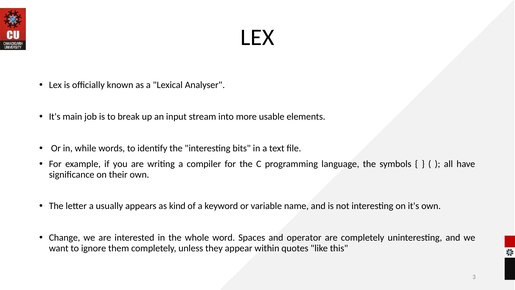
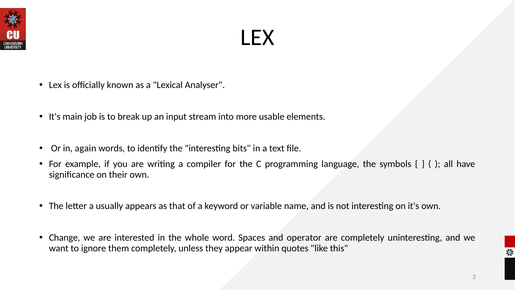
while: while -> again
kind: kind -> that
